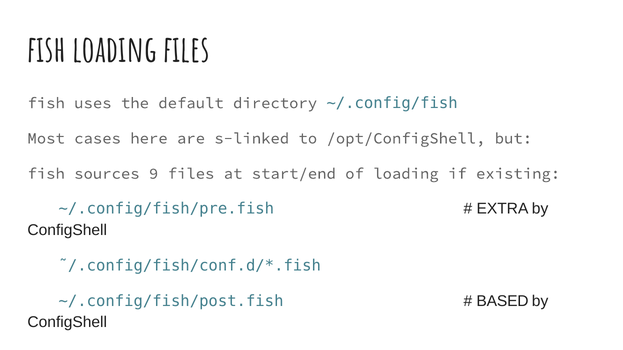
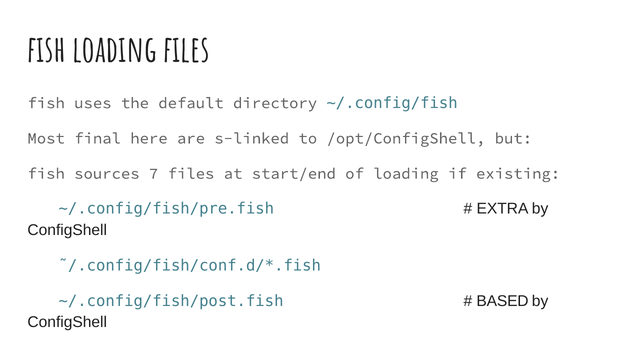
cases: cases -> final
9: 9 -> 7
